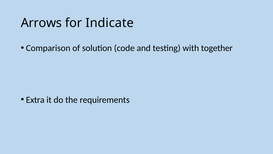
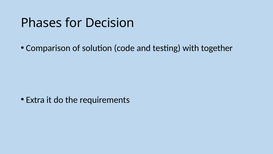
Arrows: Arrows -> Phases
Indicate: Indicate -> Decision
